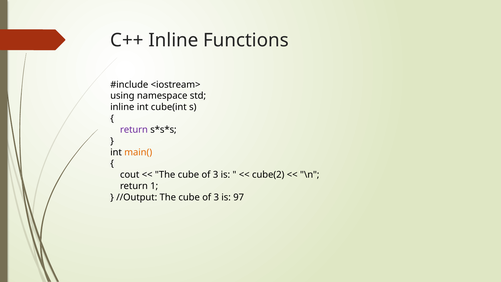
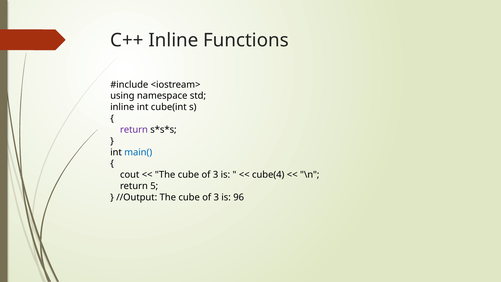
main( colour: orange -> blue
cube(2: cube(2 -> cube(4
1: 1 -> 5
97: 97 -> 96
